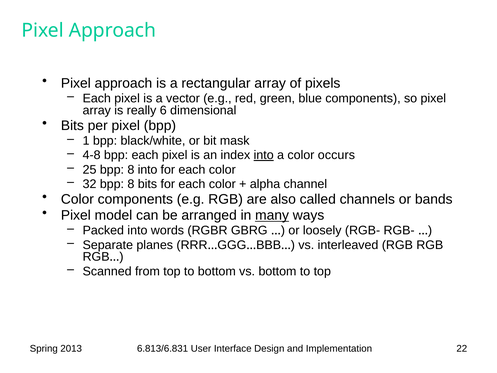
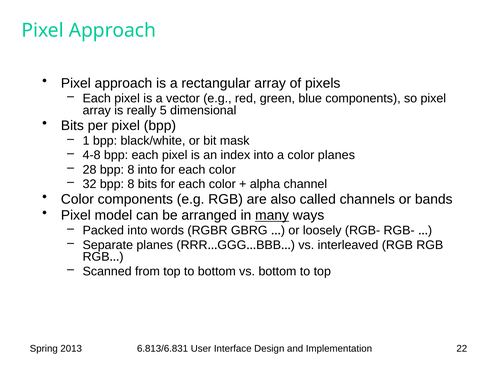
6: 6 -> 5
into at (264, 155) underline: present -> none
color occurs: occurs -> planes
25: 25 -> 28
